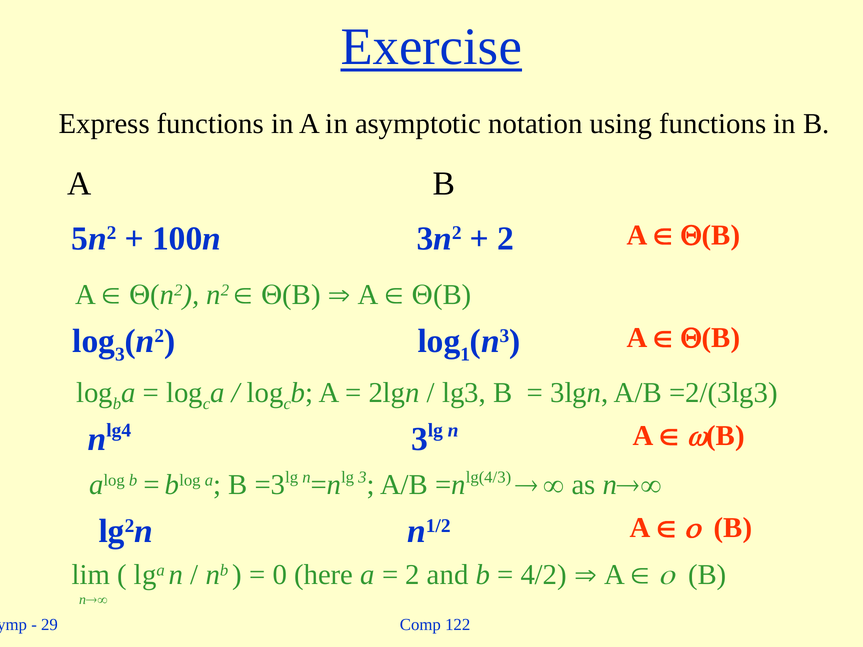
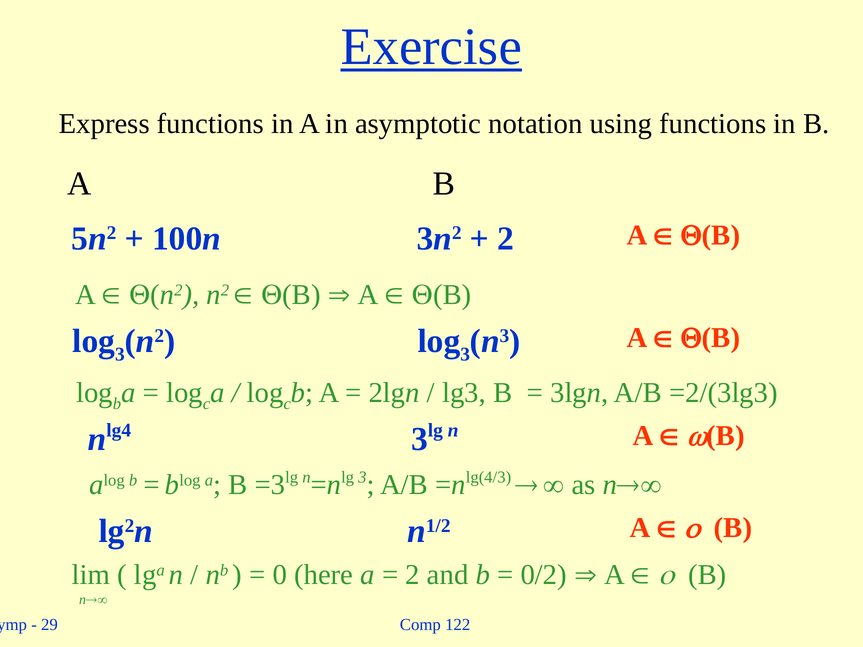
1 at (465, 354): 1 -> 3
4/2: 4/2 -> 0/2
